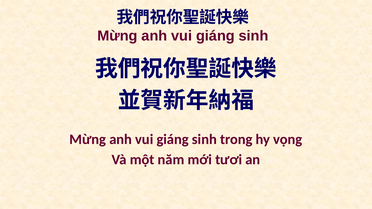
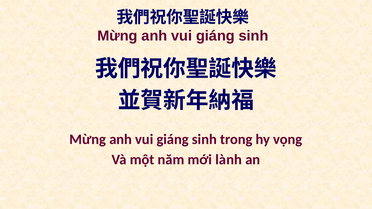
tươi: tươi -> lành
